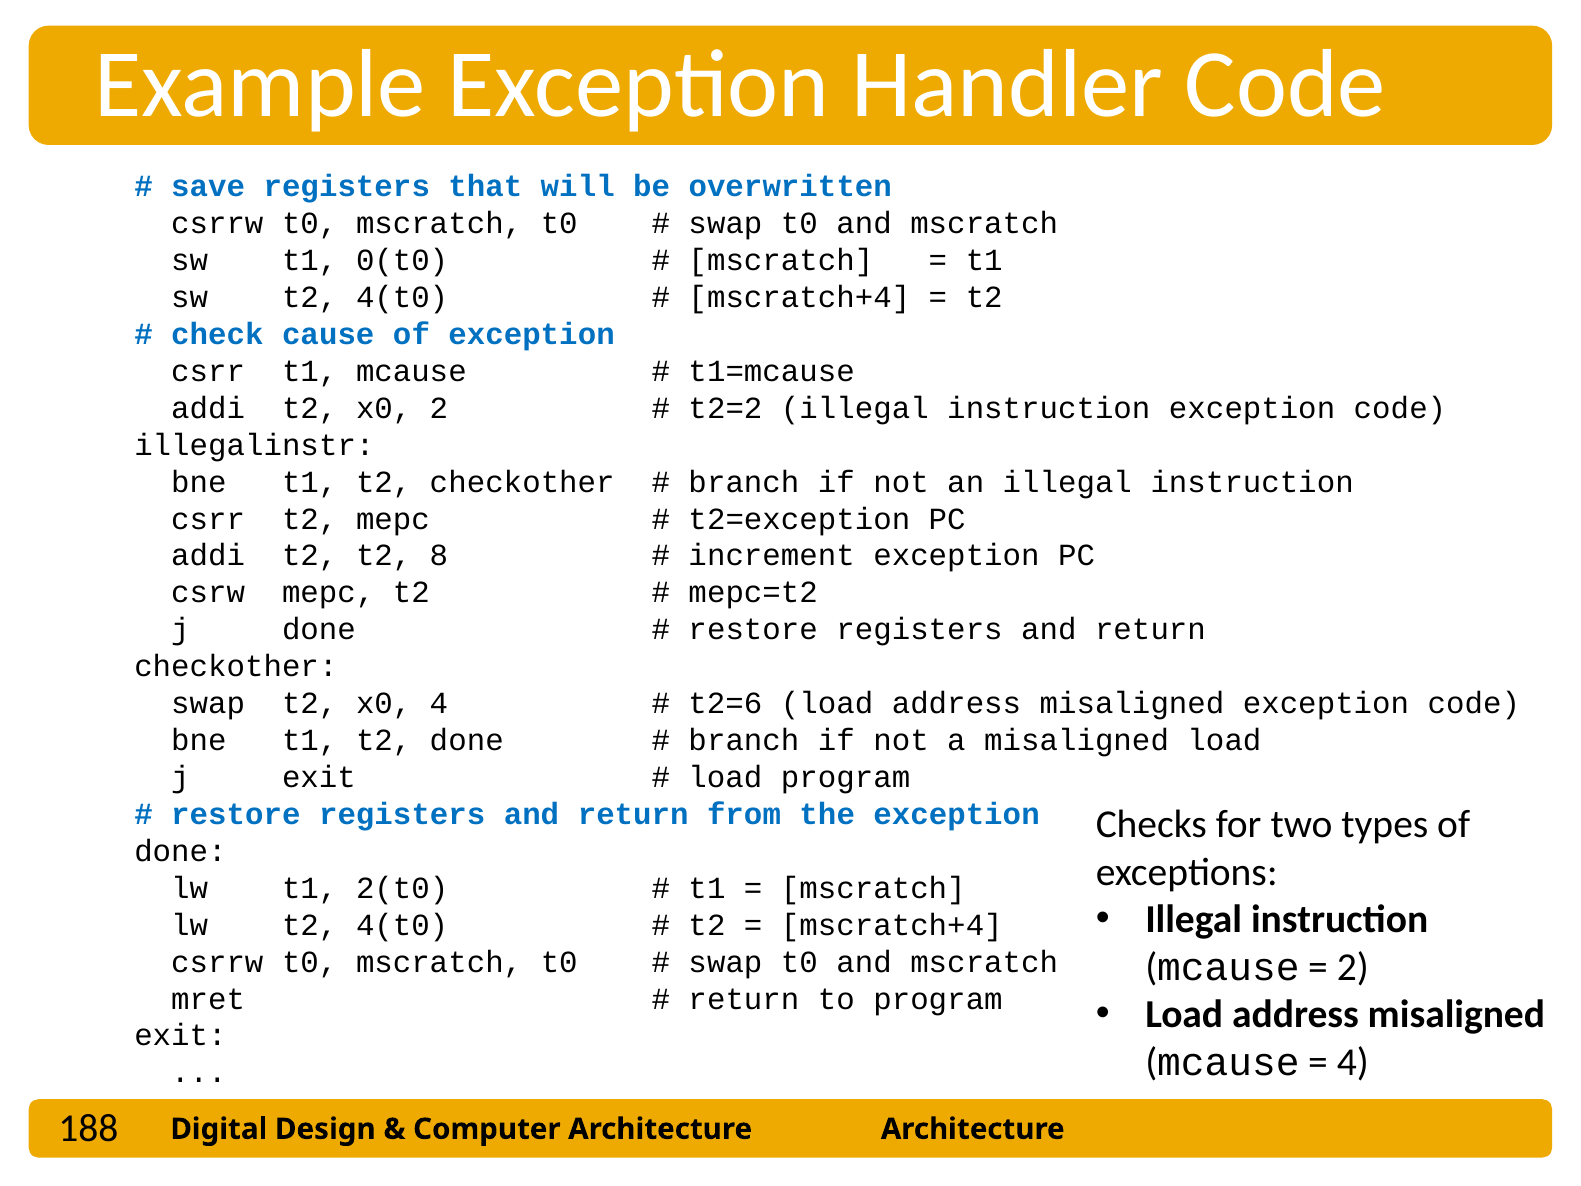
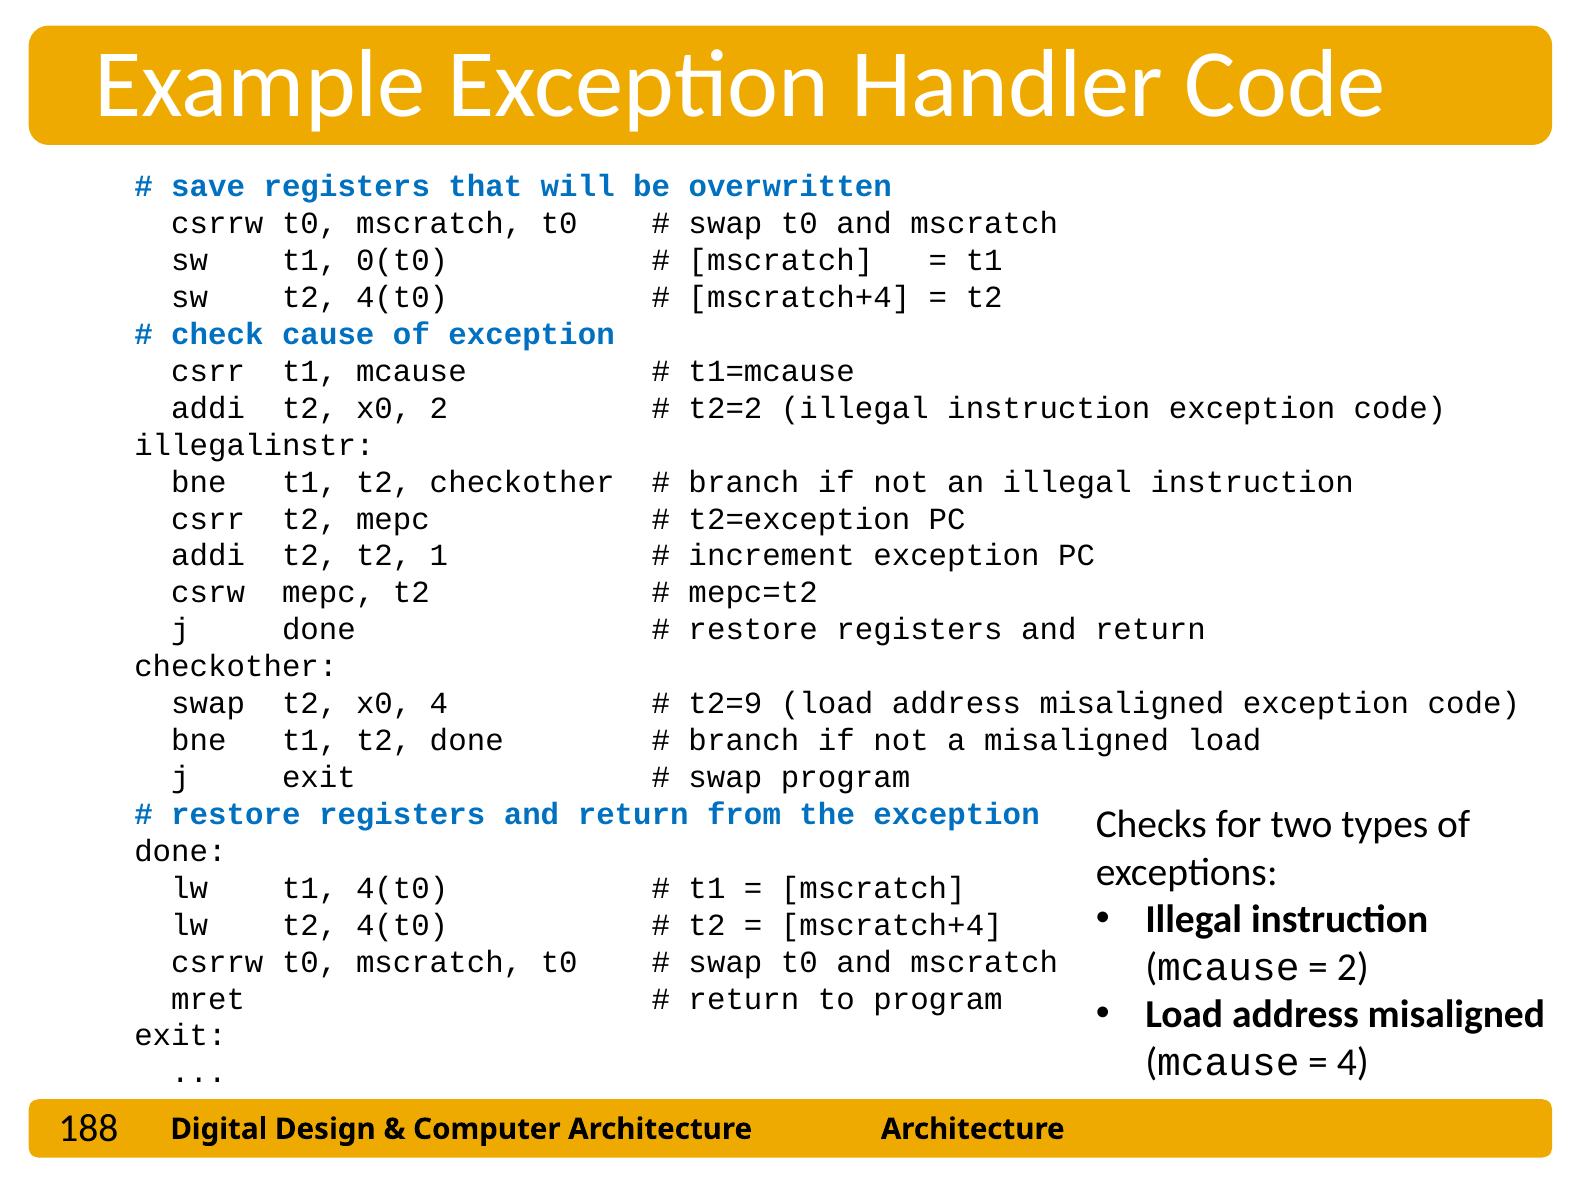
8: 8 -> 1
t2=6: t2=6 -> t2=9
load at (725, 777): load -> swap
t1 2(t0: 2(t0 -> 4(t0
